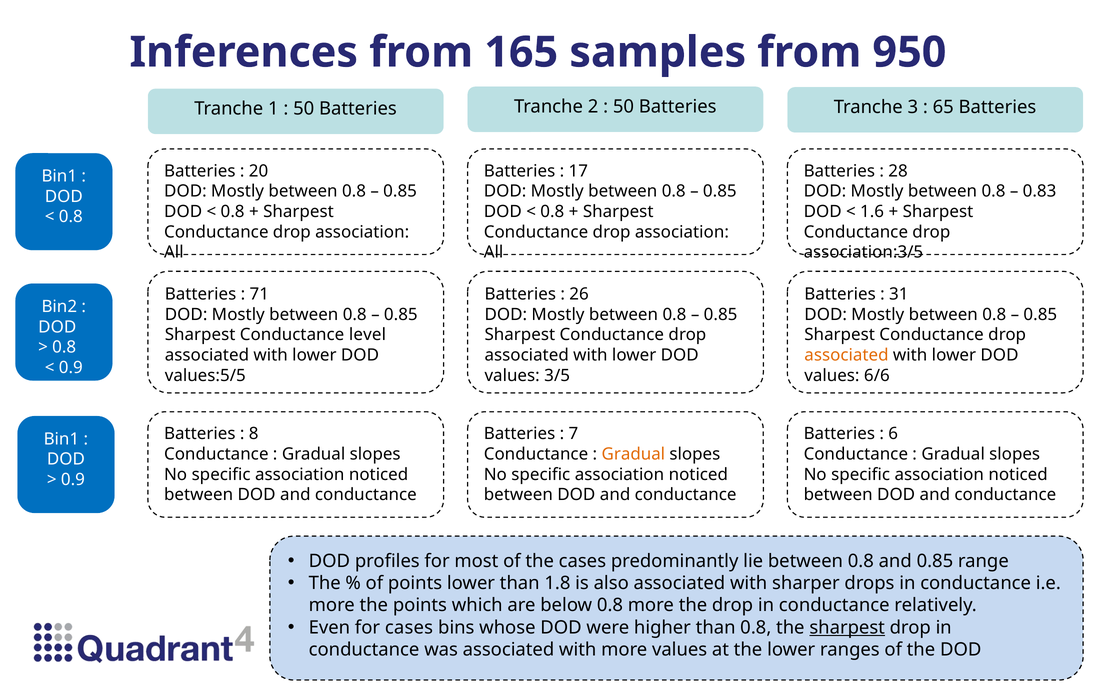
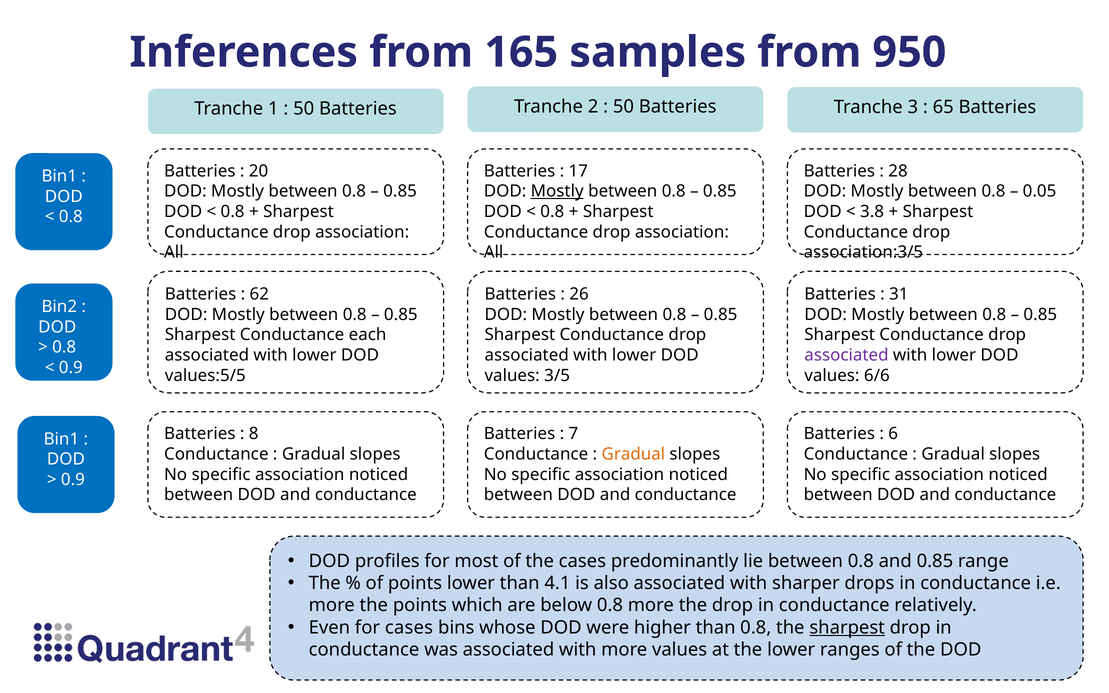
Mostly at (557, 191) underline: none -> present
0.83: 0.83 -> 0.05
1.6: 1.6 -> 3.8
71: 71 -> 62
level: level -> each
associated at (846, 355) colour: orange -> purple
1.8: 1.8 -> 4.1
